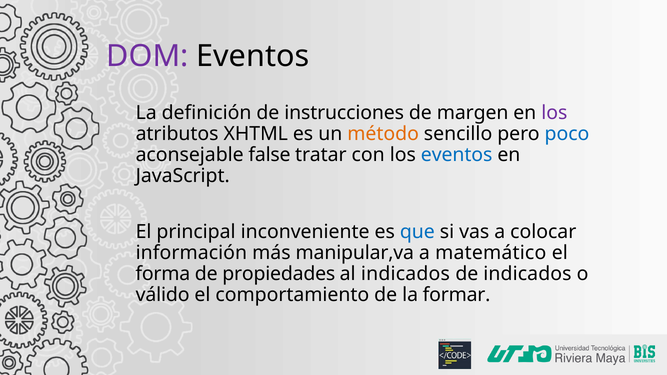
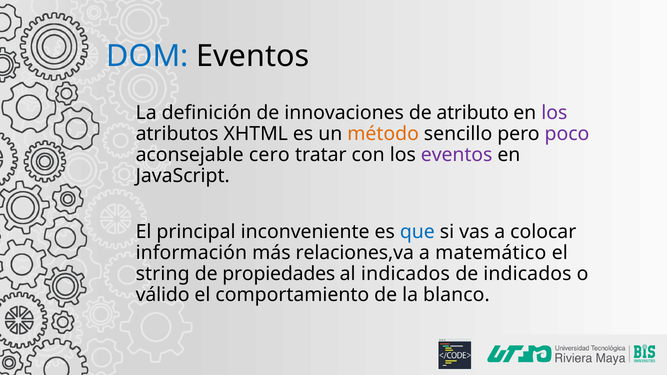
DOM colour: purple -> blue
instrucciones: instrucciones -> innovaciones
margen: margen -> atributo
poco colour: blue -> purple
false: false -> cero
eventos at (457, 155) colour: blue -> purple
manipular,va: manipular,va -> relaciones,va
forma: forma -> string
formar: formar -> blanco
